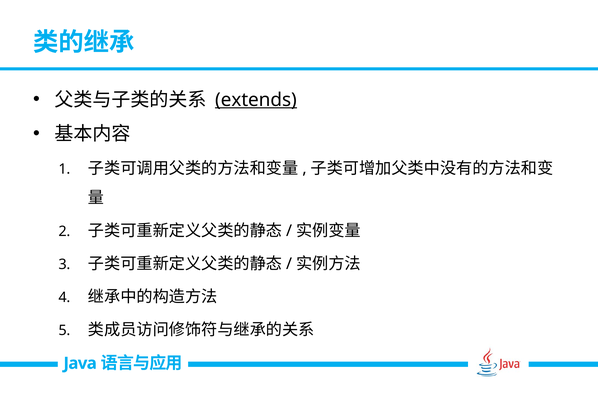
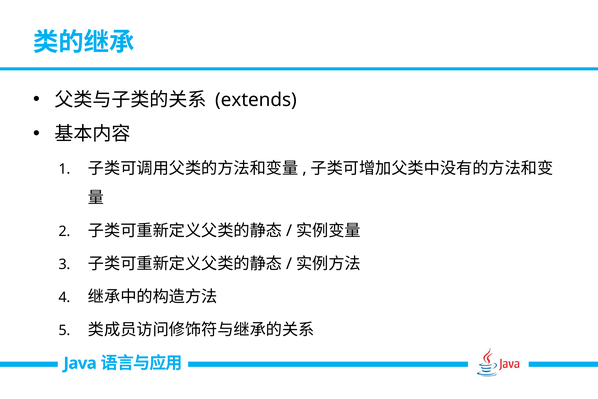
extends underline: present -> none
